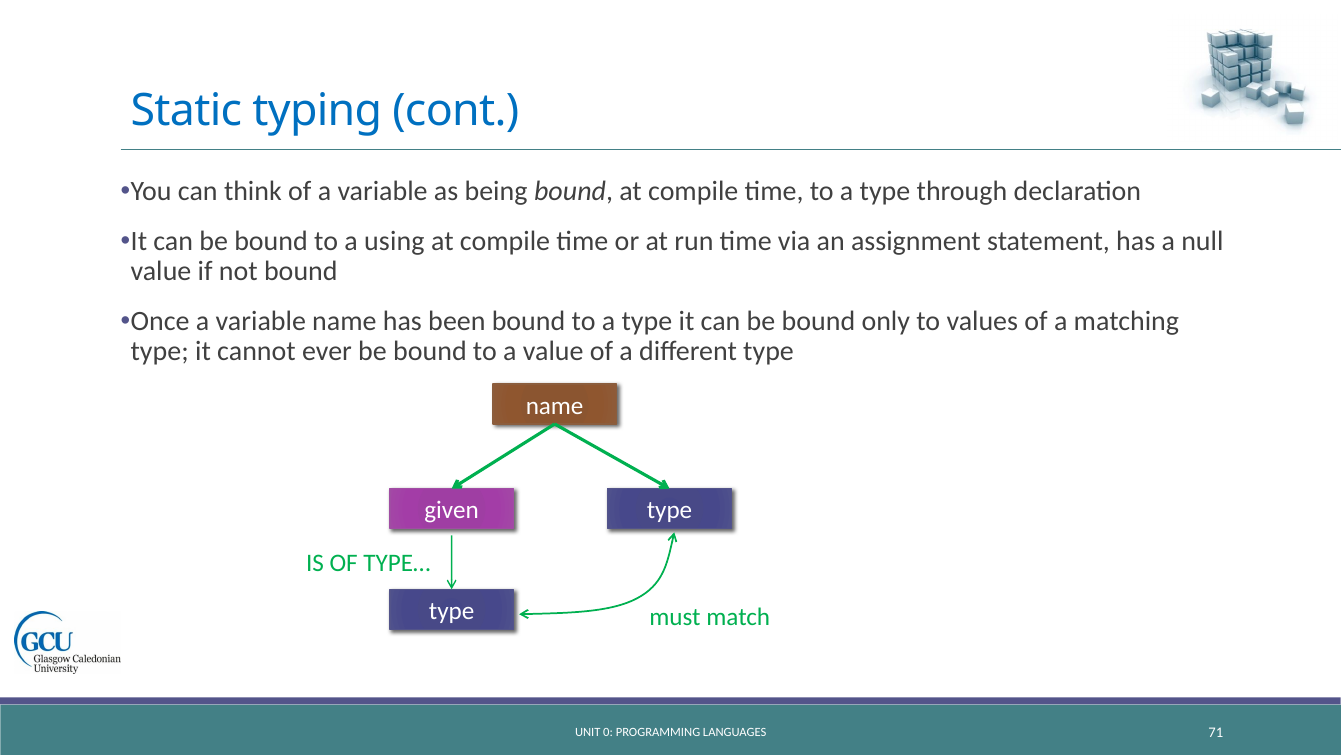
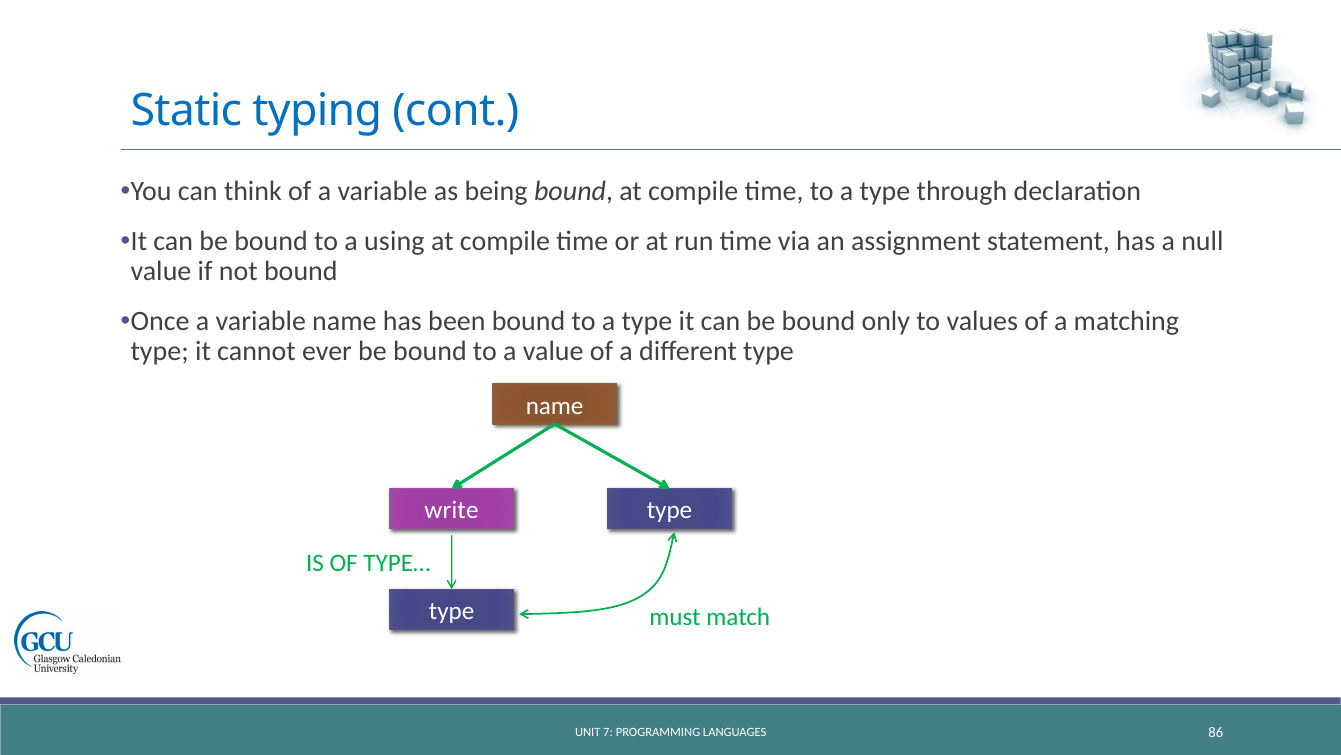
given: given -> write
0: 0 -> 7
71: 71 -> 86
